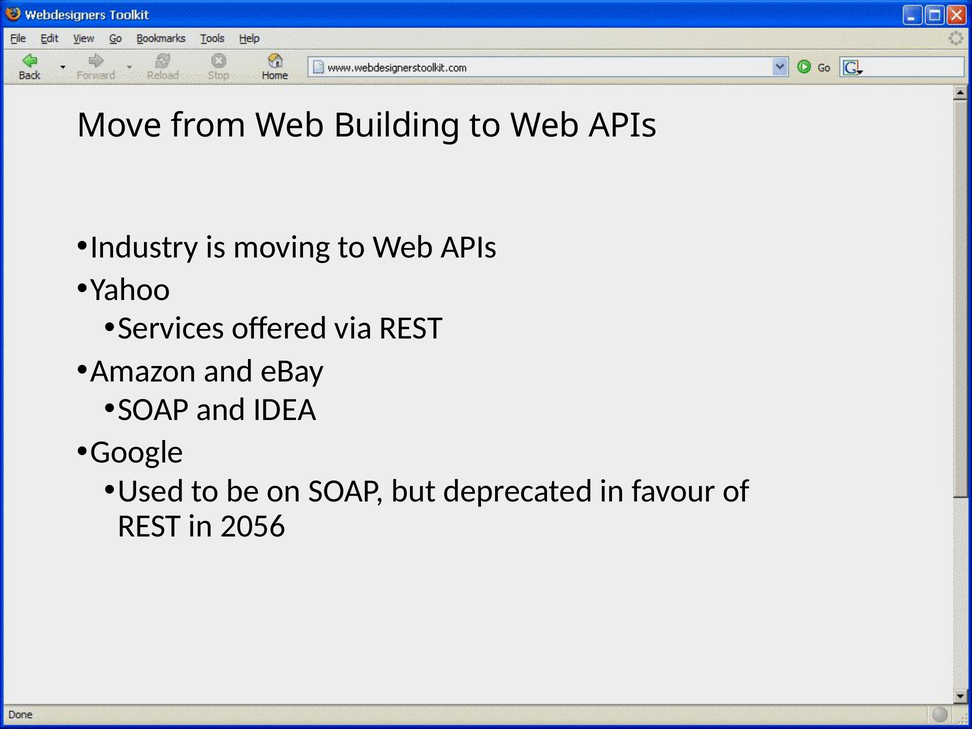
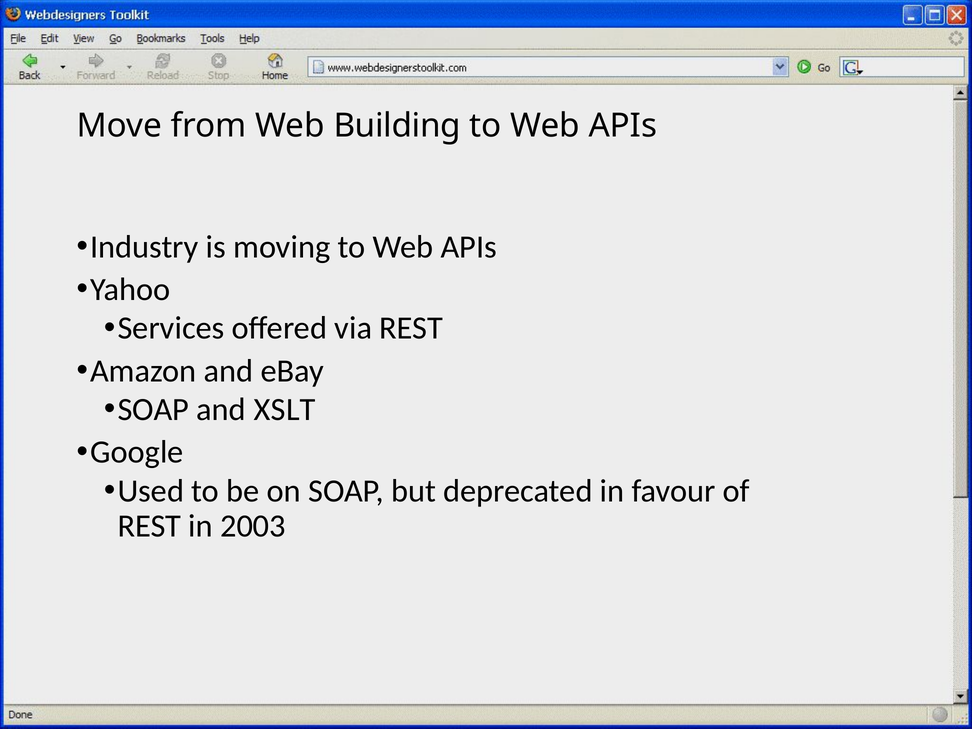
IDEA: IDEA -> XSLT
2056: 2056 -> 2003
